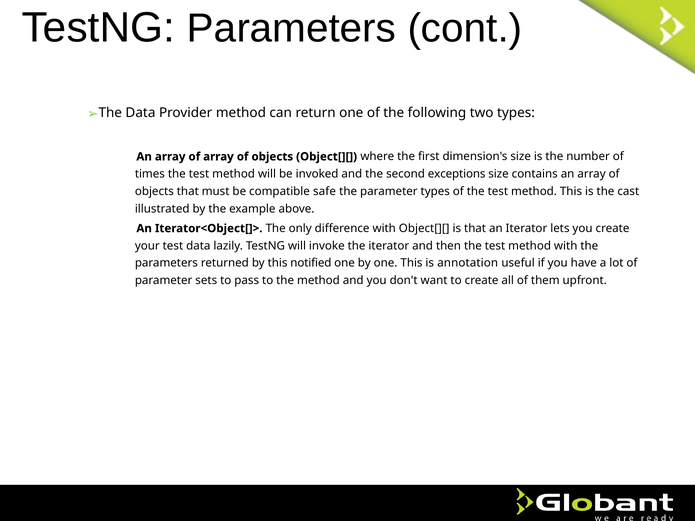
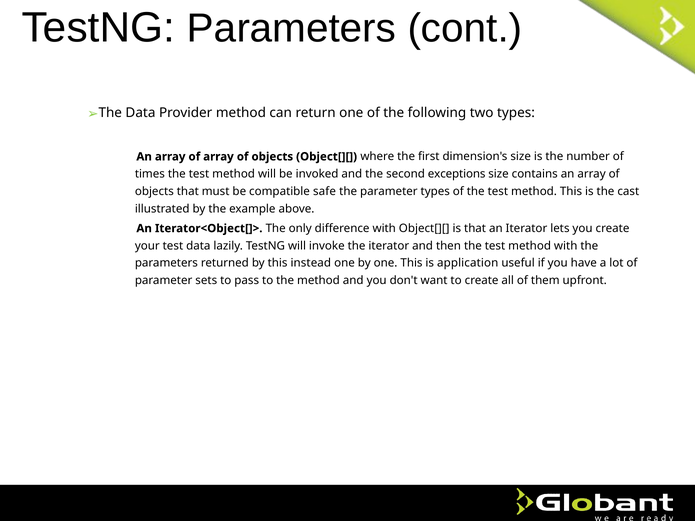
notified: notified -> instead
annotation: annotation -> application
